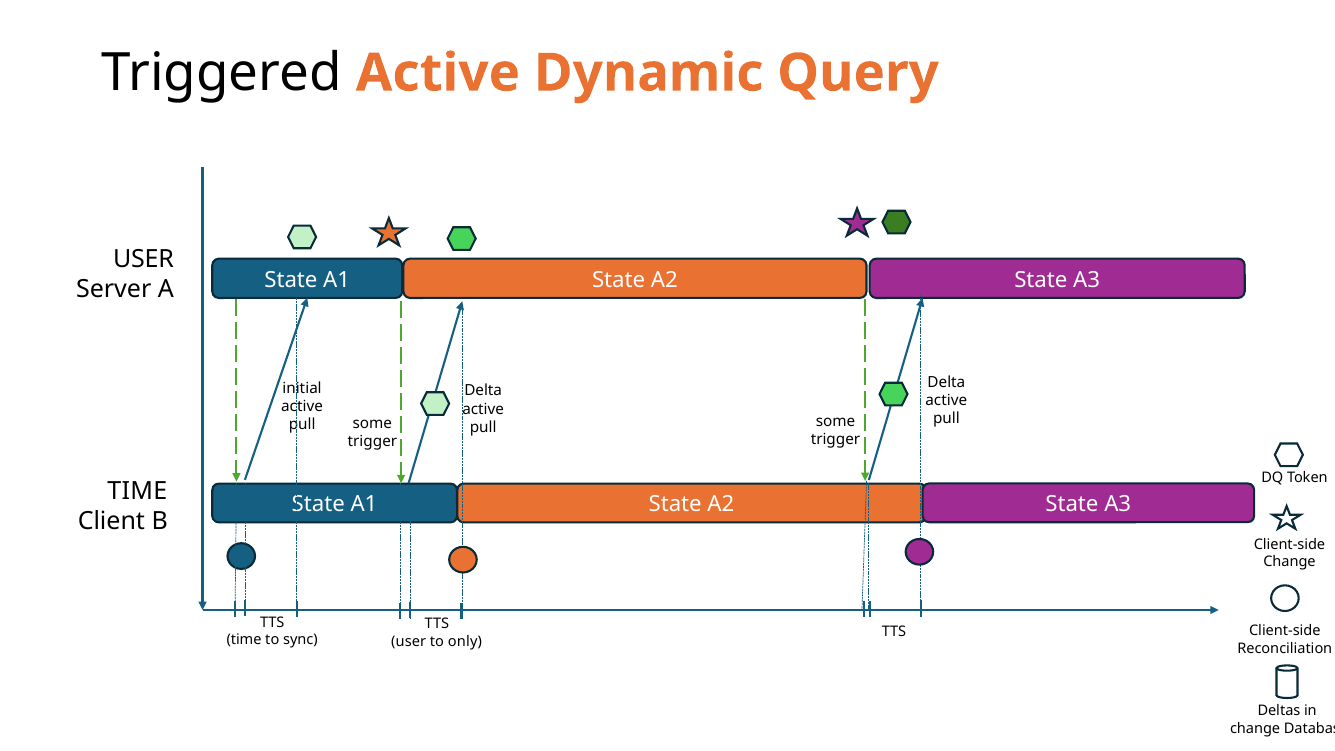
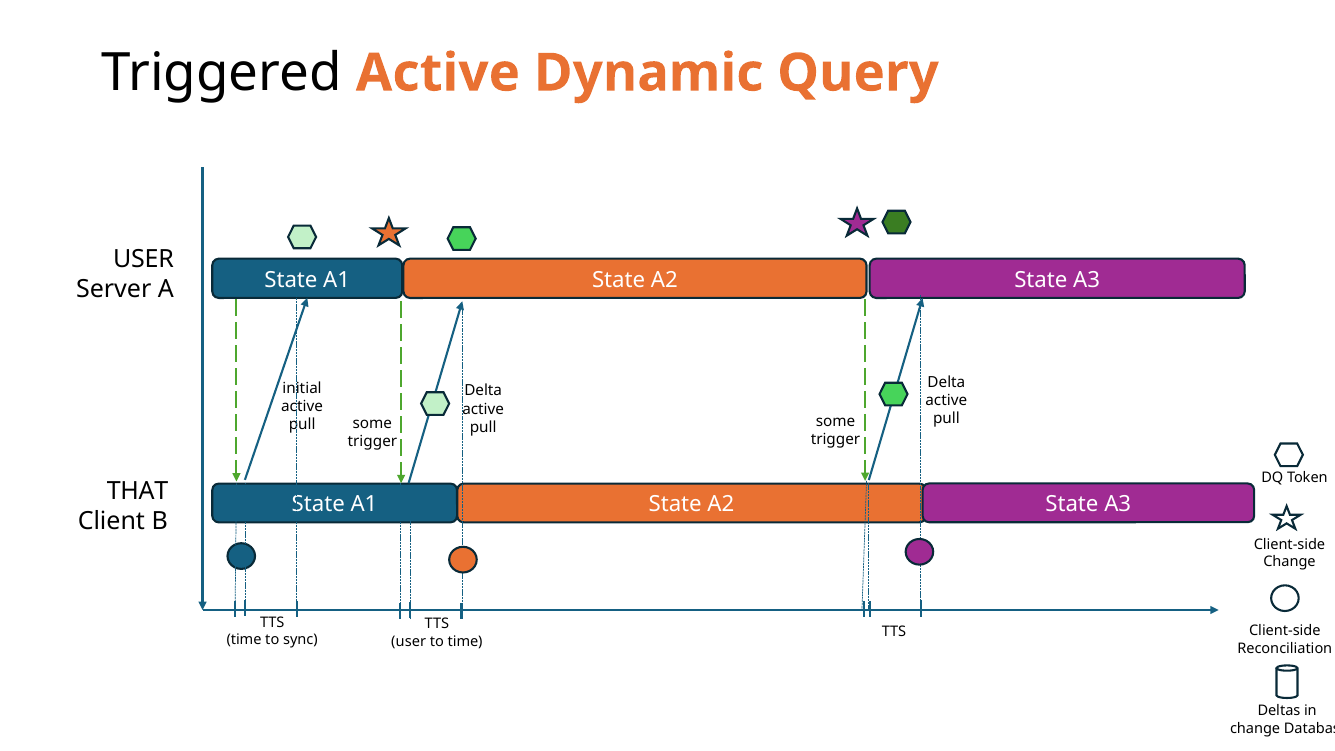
TIME at (137, 491): TIME -> THAT
to only: only -> time
